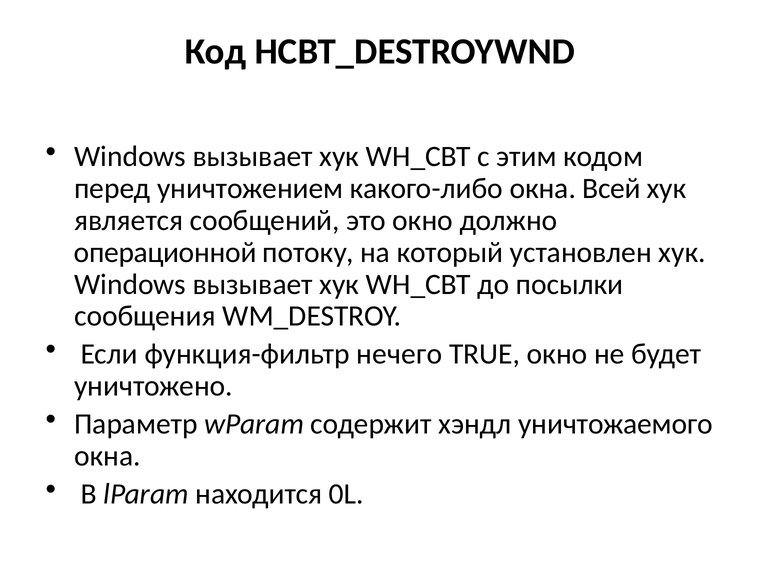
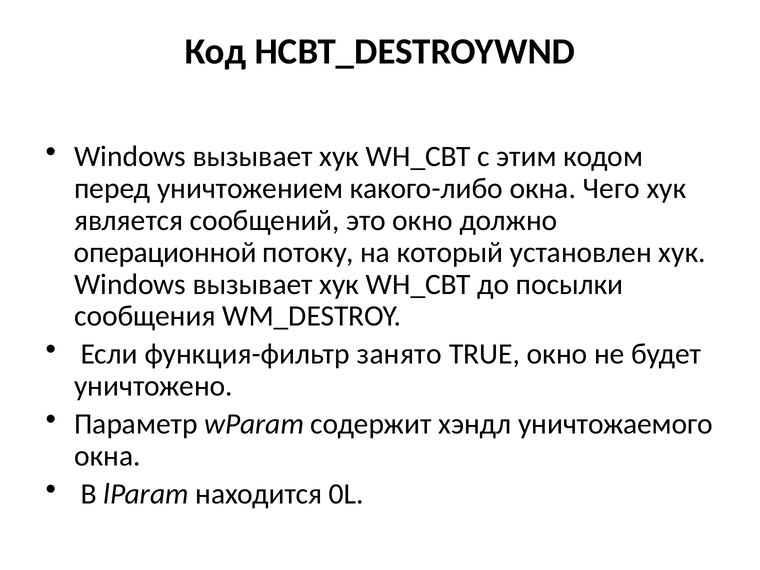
Всей: Всей -> Чего
нечего: нечего -> занято
